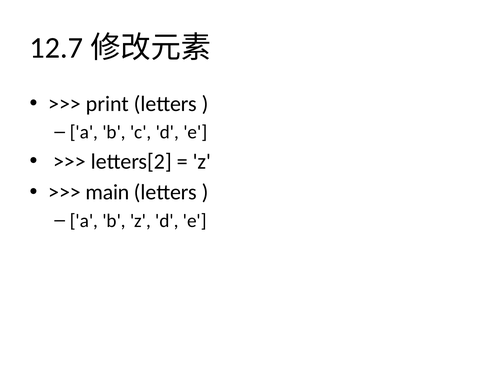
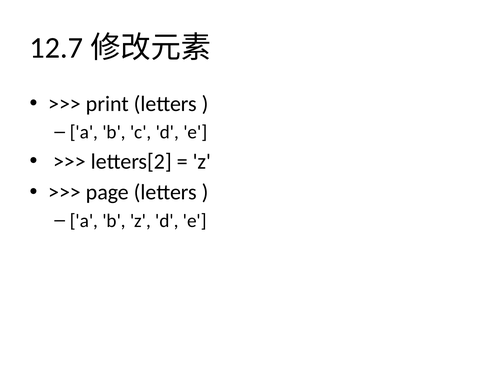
main: main -> page
